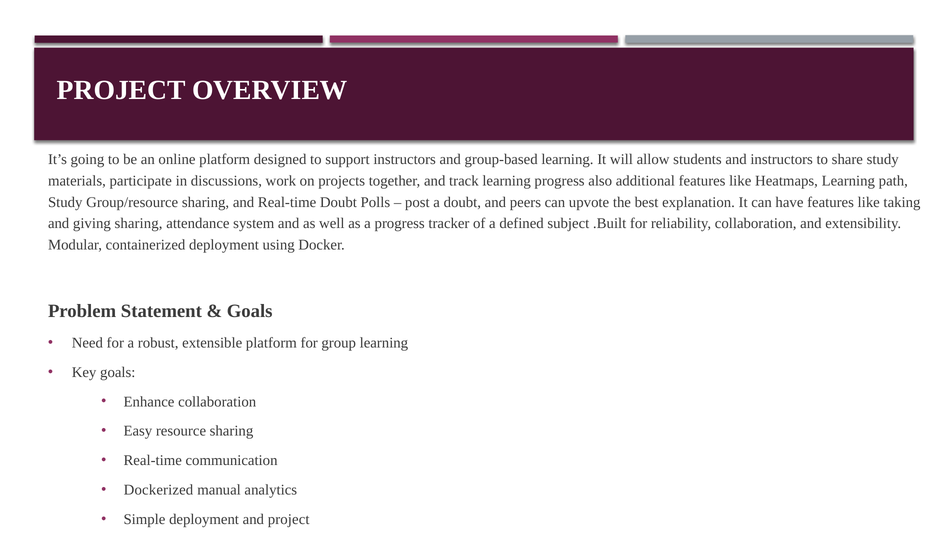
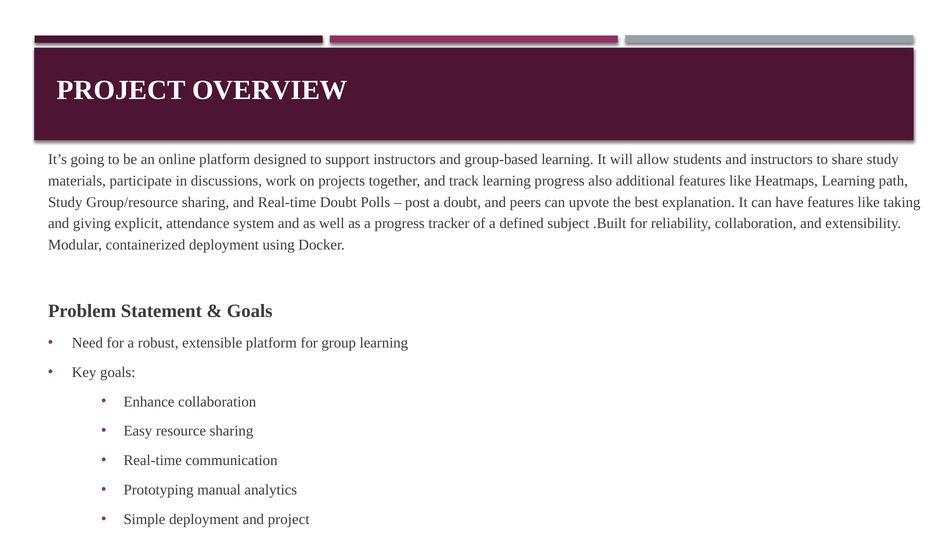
giving sharing: sharing -> explicit
Dockerized: Dockerized -> Prototyping
